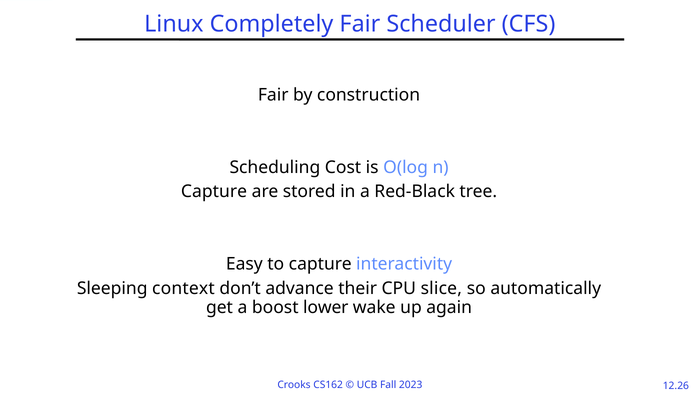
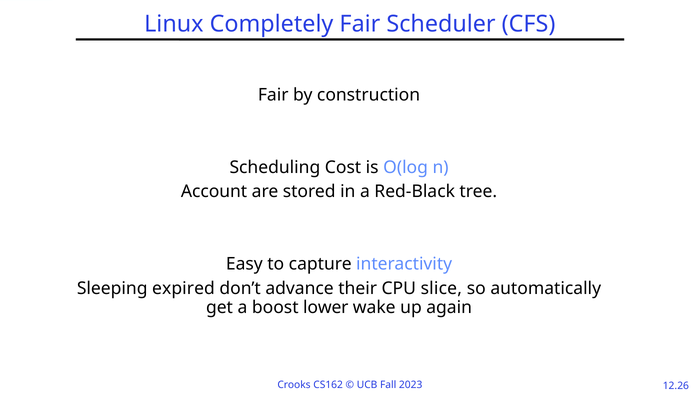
Capture at (214, 192): Capture -> Account
context: context -> expired
